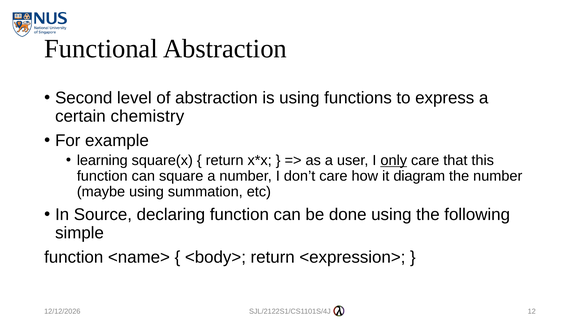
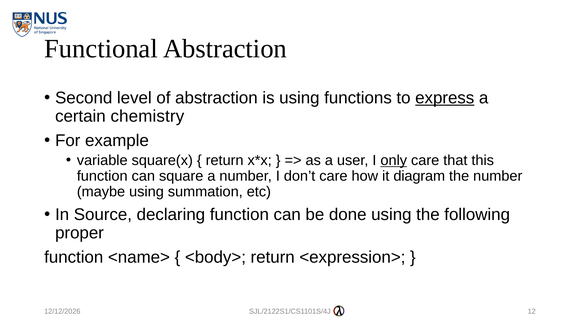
express underline: none -> present
learning: learning -> variable
simple: simple -> proper
